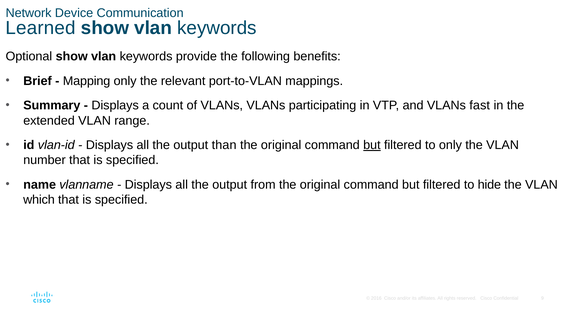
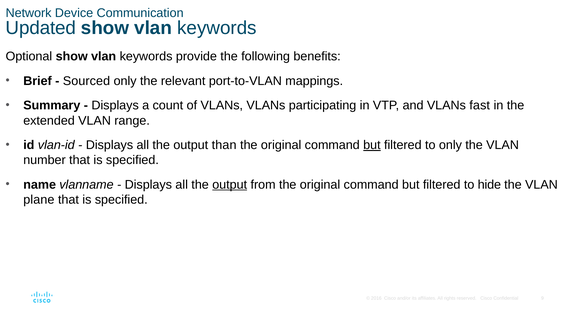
Learned: Learned -> Updated
Mapping: Mapping -> Sourced
output at (230, 185) underline: none -> present
which: which -> plane
